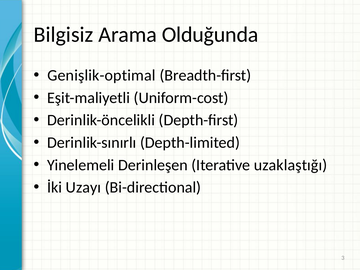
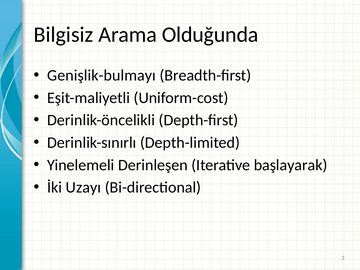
Genişlik-optimal: Genişlik-optimal -> Genişlik-bulmayı
uzaklaştığı: uzaklaştığı -> başlayarak
